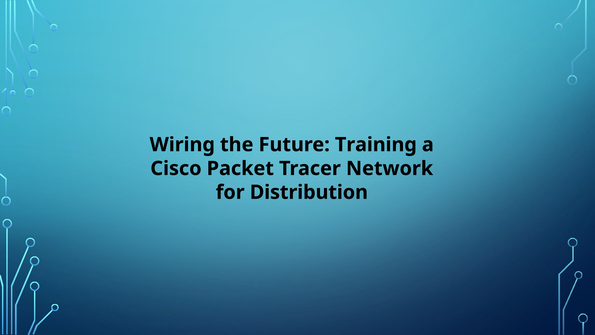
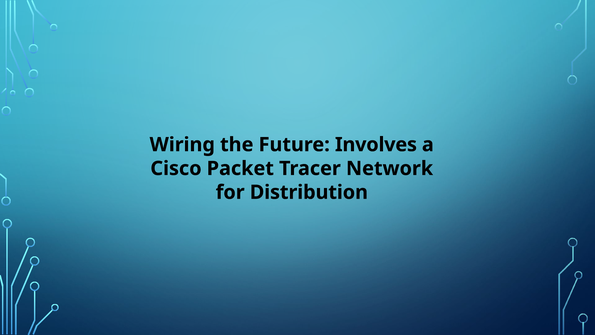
Training: Training -> Involves
